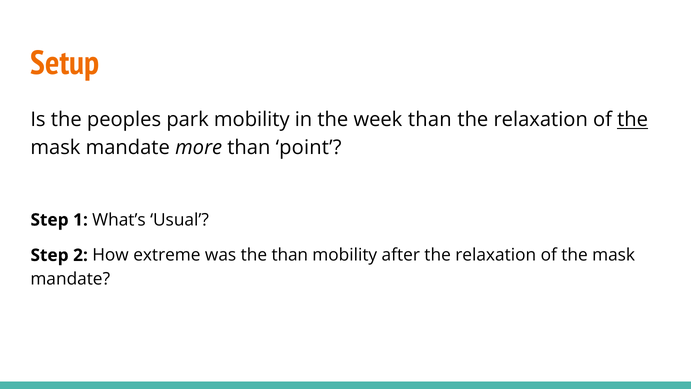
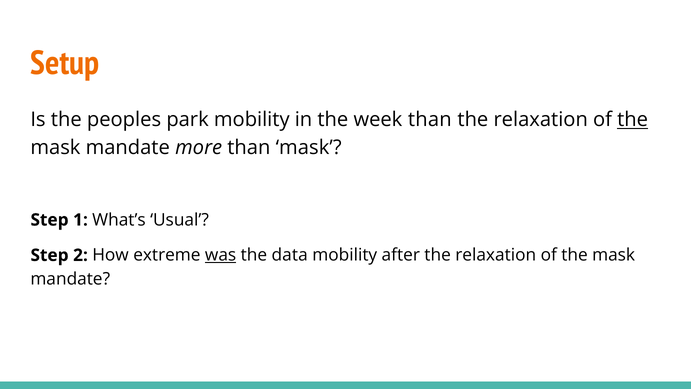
than point: point -> mask
was underline: none -> present
the than: than -> data
